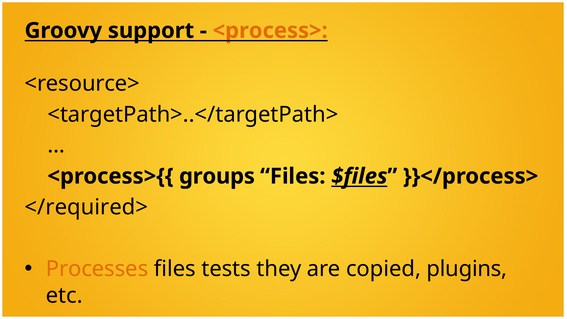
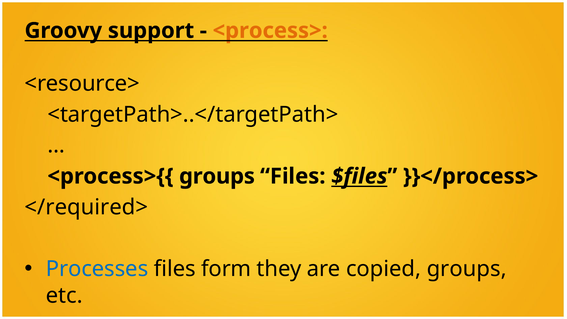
Processes colour: orange -> blue
tests: tests -> form
copied plugins: plugins -> groups
